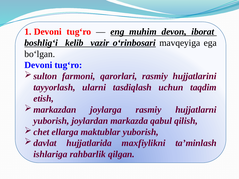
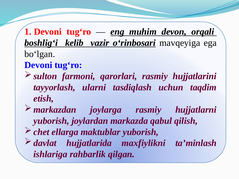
iborat: iborat -> orqali
